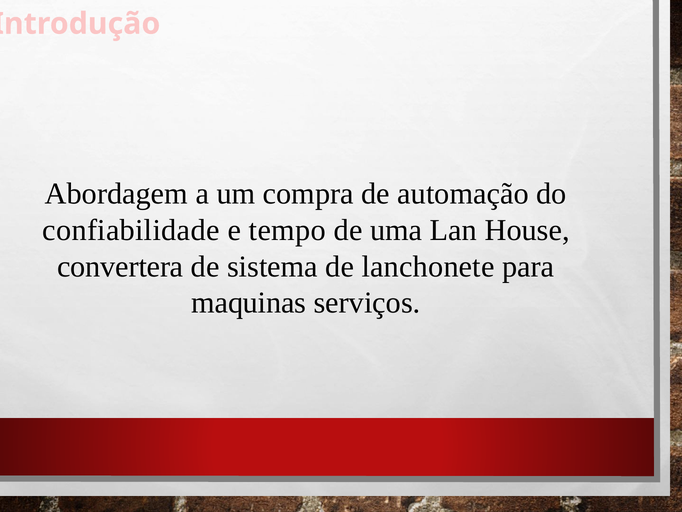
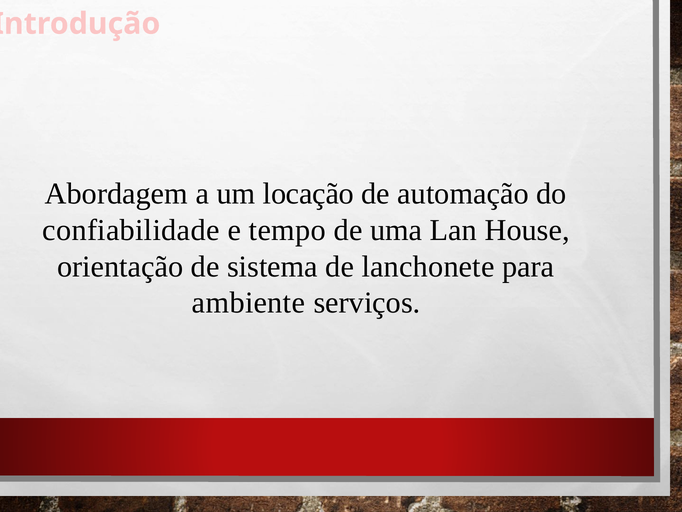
compra: compra -> locação
convertera: convertera -> orientação
maquinas: maquinas -> ambiente
